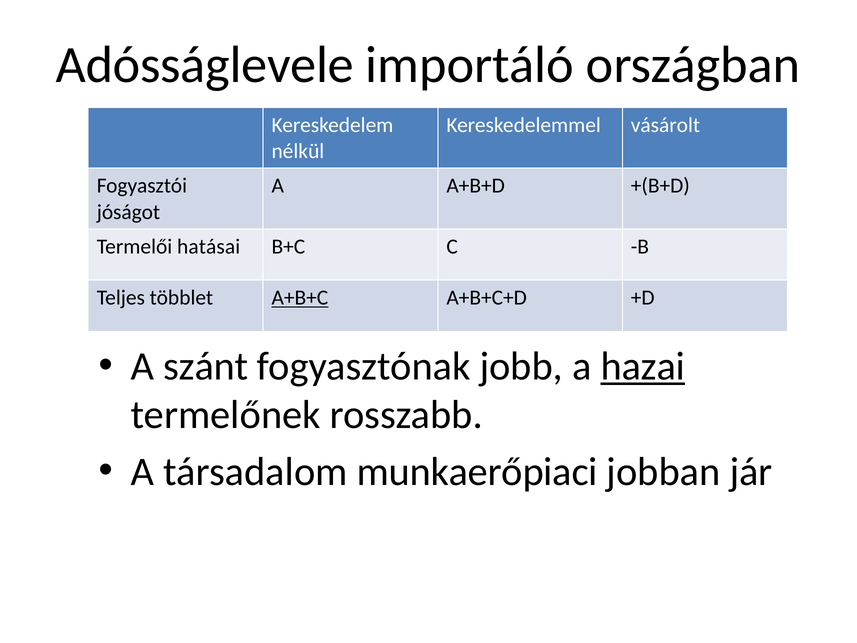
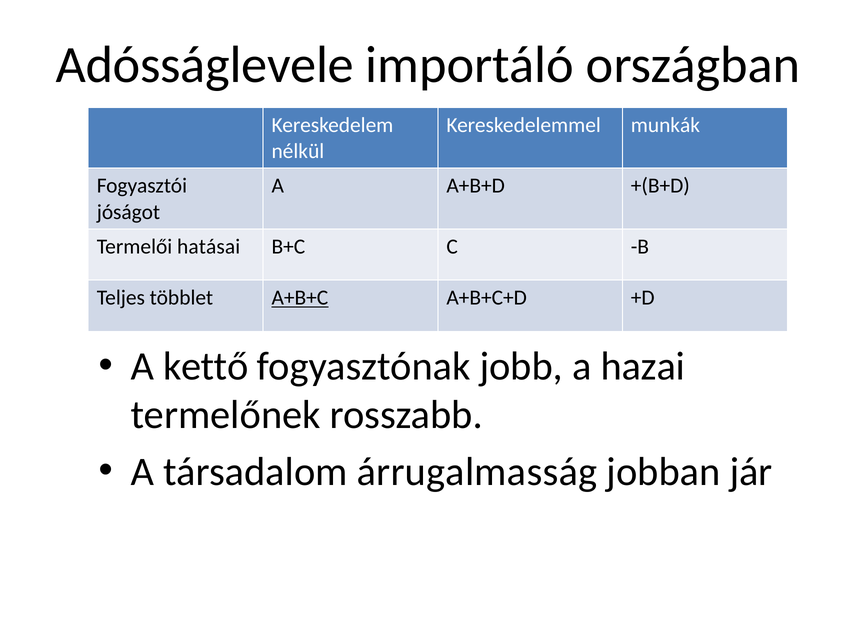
vásárolt: vásárolt -> munkák
szánt: szánt -> kettő
hazai underline: present -> none
munkaerőpiaci: munkaerőpiaci -> árrugalmasság
